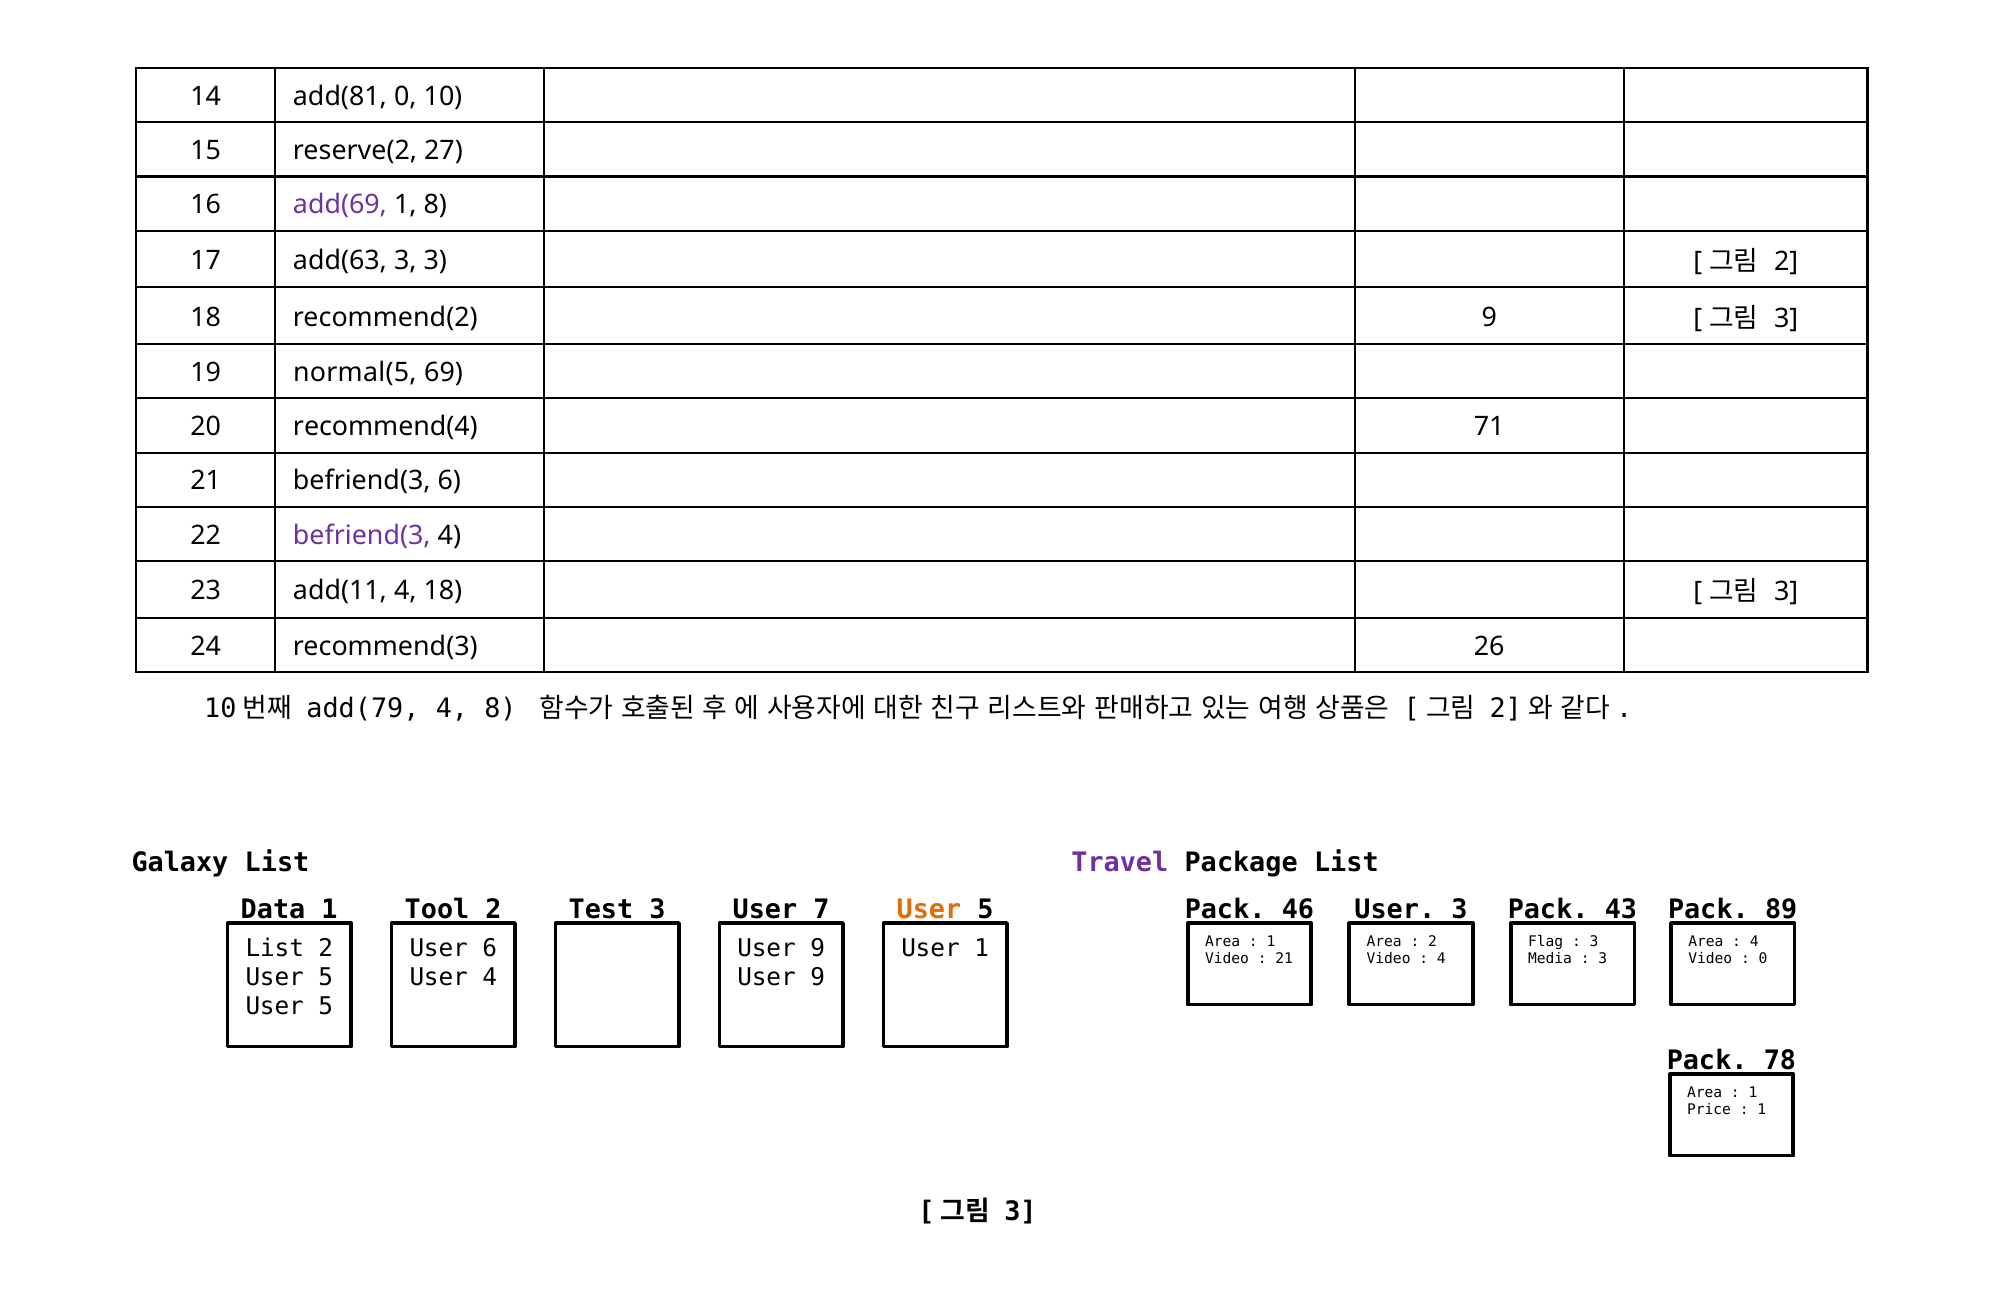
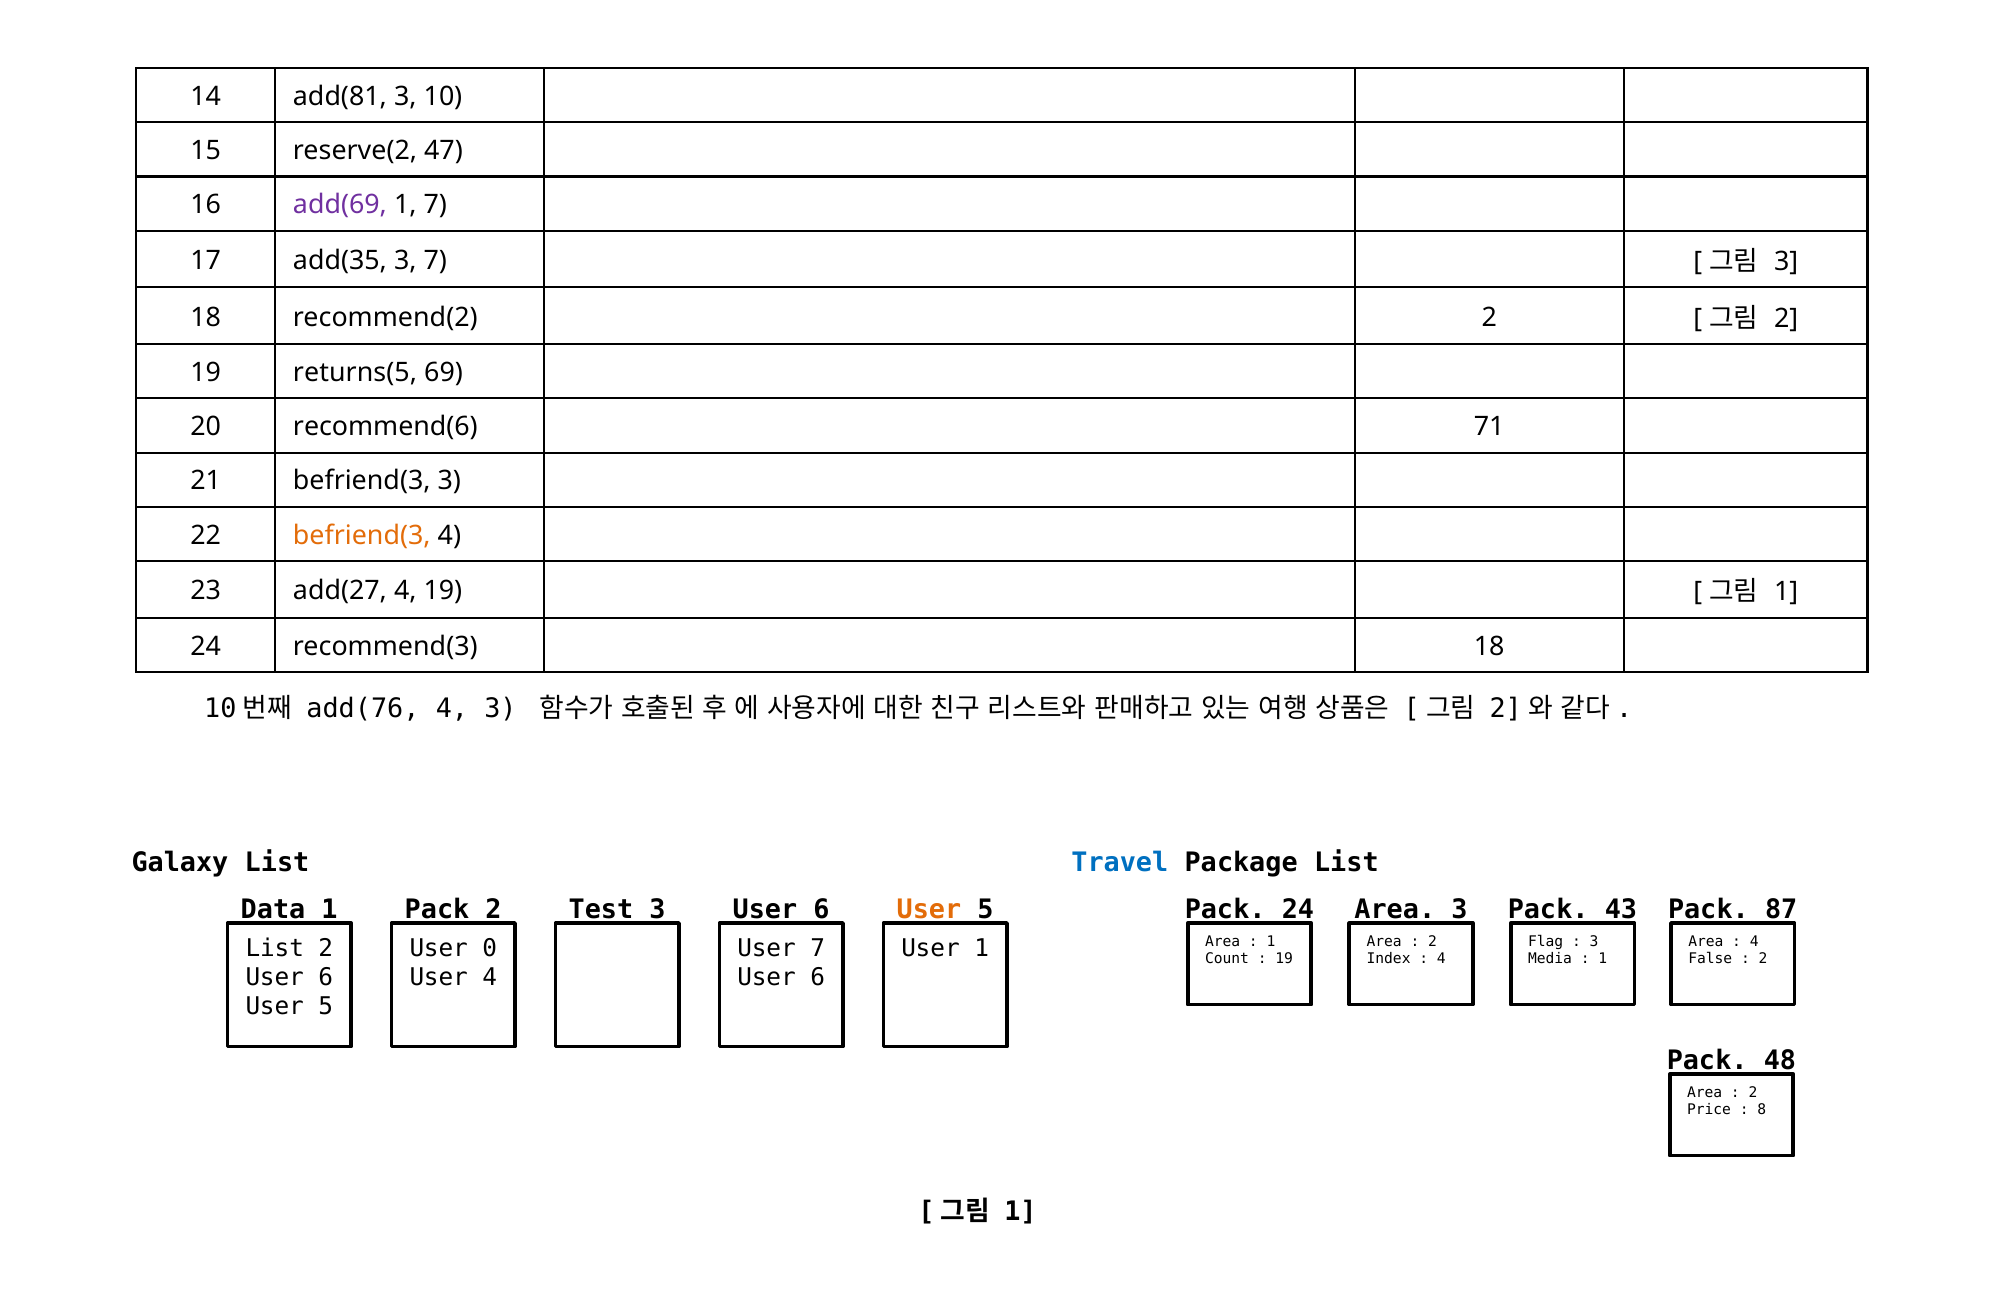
add(81 0: 0 -> 3
27: 27 -> 47
1 8: 8 -> 7
add(63: add(63 -> add(35
3 3: 3 -> 7
2 at (1786, 262): 2 -> 3
recommend(2 9: 9 -> 2
3 at (1786, 319): 3 -> 2
normal(5: normal(5 -> returns(5
recommend(4: recommend(4 -> recommend(6
befriend(3 6: 6 -> 3
befriend(3 at (362, 535) colour: purple -> orange
add(11: add(11 -> add(27
4 18: 18 -> 19
3 at (1786, 592): 3 -> 1
recommend(3 26: 26 -> 18
add(79: add(79 -> add(76
4 8: 8 -> 3
Travel colour: purple -> blue
Tool at (437, 910): Tool -> Pack
7 at (821, 910): 7 -> 6
Pack 46: 46 -> 24
User at (1395, 910): User -> Area
89: 89 -> 87
User 6: 6 -> 0
9 at (818, 948): 9 -> 7
Video at (1227, 959): Video -> Count
21 at (1284, 959): 21 -> 19
Video at (1389, 959): Video -> Index
3 at (1603, 959): 3 -> 1
Video at (1710, 959): Video -> False
0 at (1763, 959): 0 -> 2
5 at (326, 978): 5 -> 6
9 at (818, 978): 9 -> 6
78: 78 -> 48
1 at (1753, 1093): 1 -> 2
1 at (1762, 1110): 1 -> 8
3 at (1020, 1212): 3 -> 1
